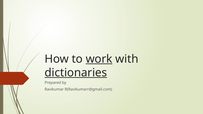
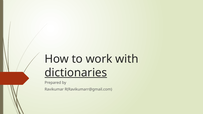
work underline: present -> none
